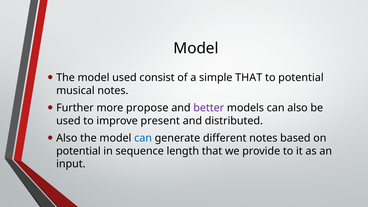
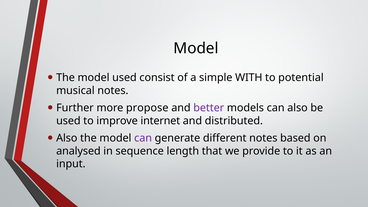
simple THAT: THAT -> WITH
present: present -> internet
can at (143, 138) colour: blue -> purple
potential at (78, 151): potential -> analysed
